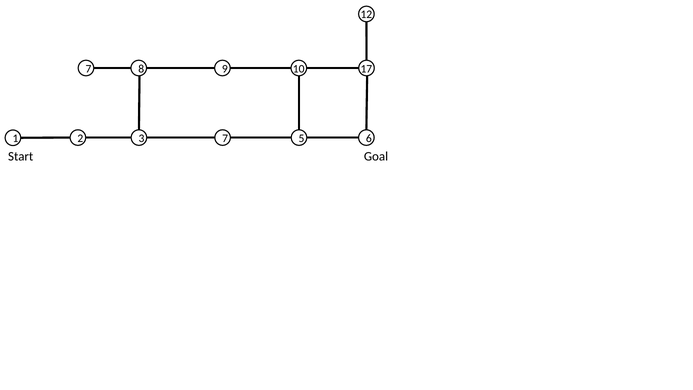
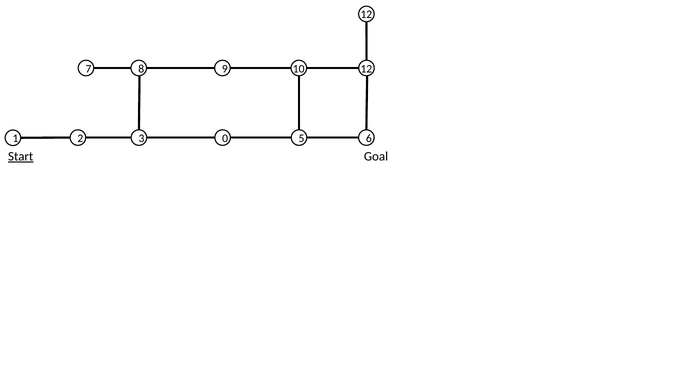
10 17: 17 -> 12
3 7: 7 -> 0
Start underline: none -> present
